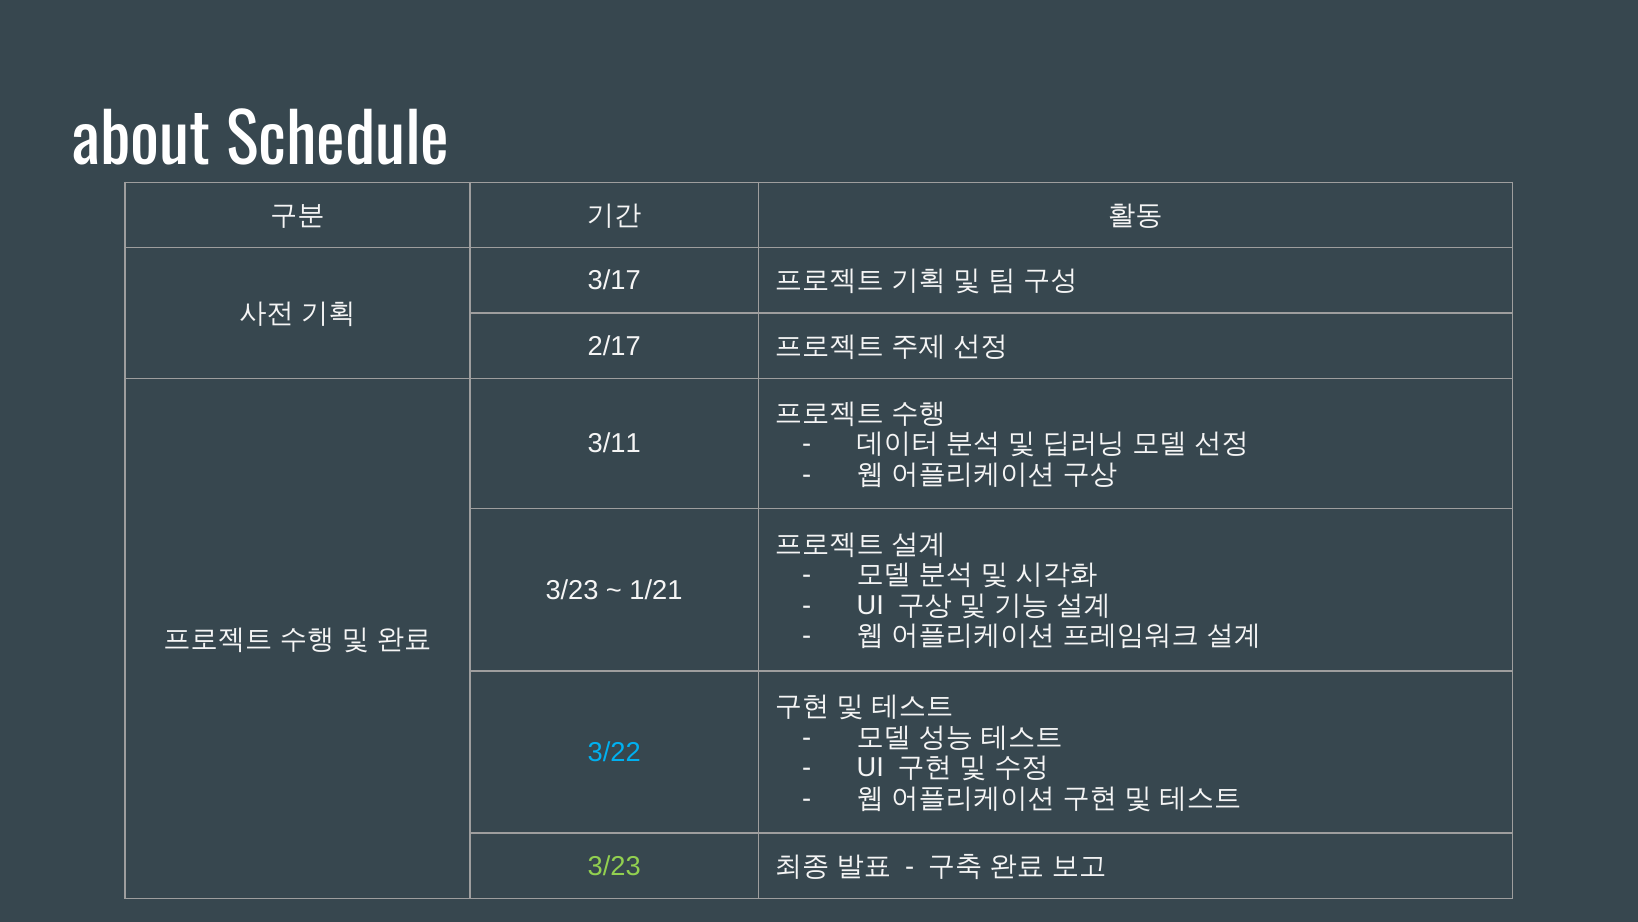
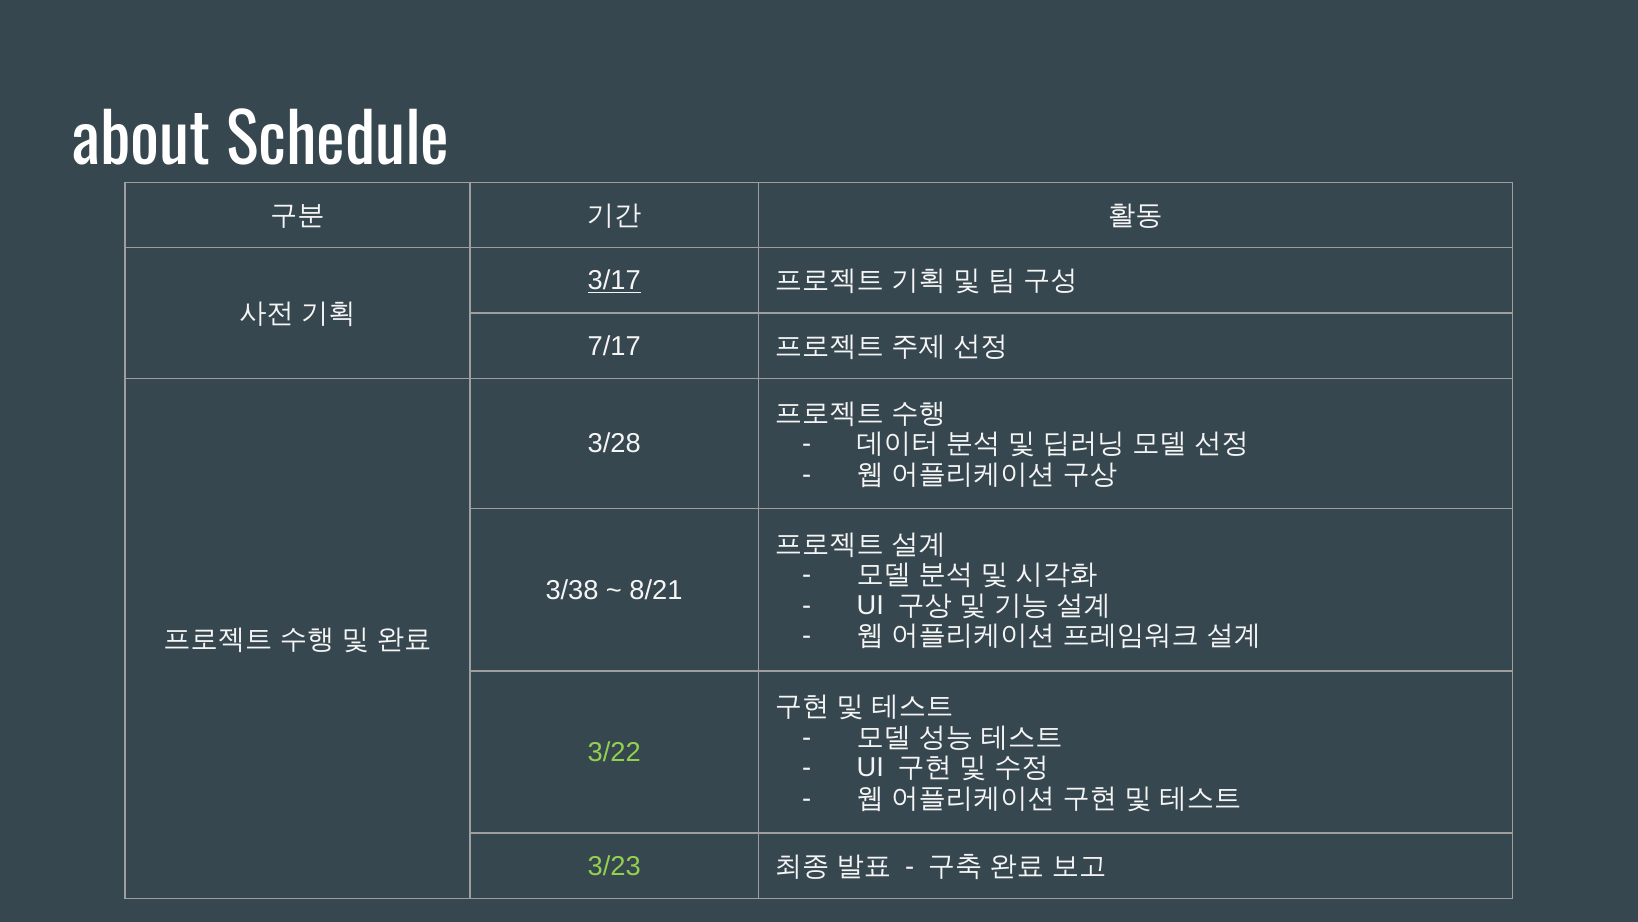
3/17 underline: none -> present
2/17: 2/17 -> 7/17
3/11: 3/11 -> 3/28
3/23 at (572, 590): 3/23 -> 3/38
1/21: 1/21 -> 8/21
3/22 colour: light blue -> light green
